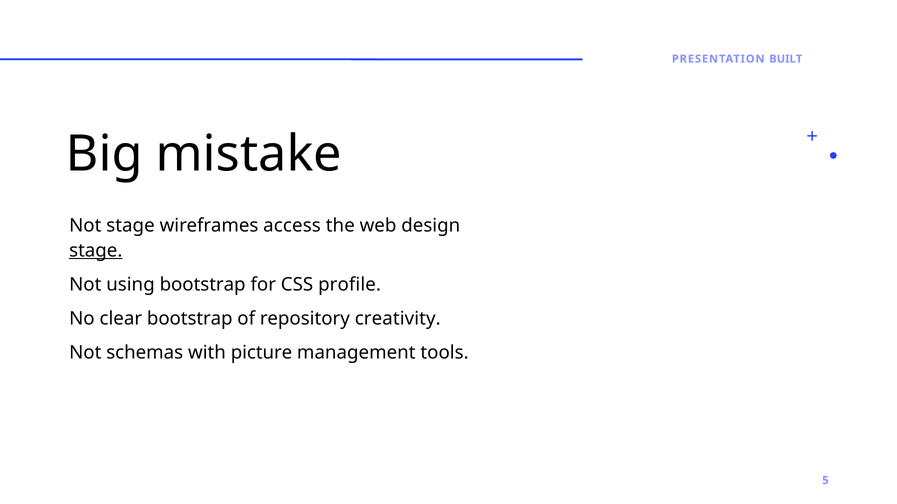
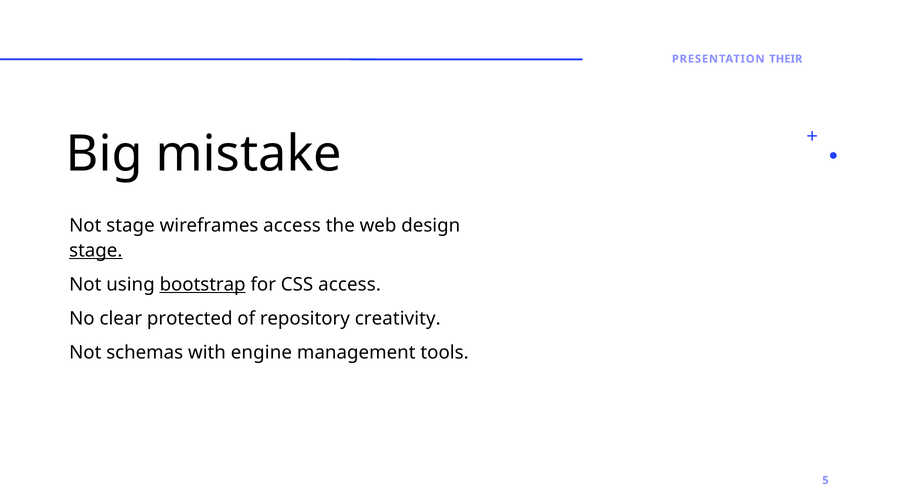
BUILT: BUILT -> THEIR
bootstrap at (203, 285) underline: none -> present
CSS profile: profile -> access
clear bootstrap: bootstrap -> protected
picture: picture -> engine
